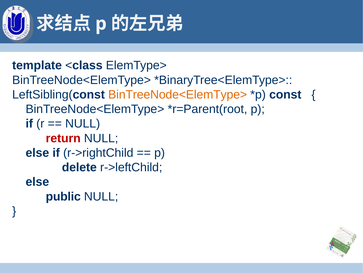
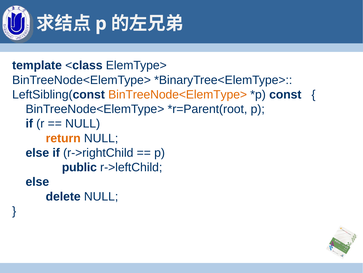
return colour: red -> orange
delete: delete -> public
public: public -> delete
